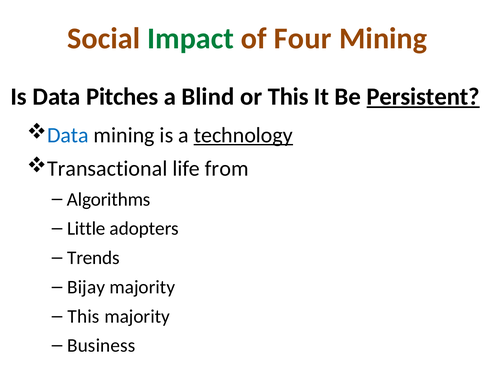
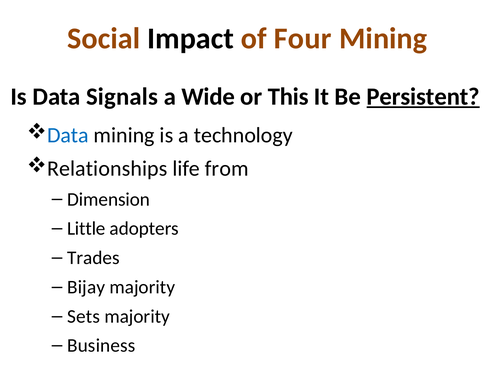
Impact colour: green -> black
Pitches: Pitches -> Signals
Blind: Blind -> Wide
technology underline: present -> none
Transactional: Transactional -> Relationships
Algorithms: Algorithms -> Dimension
Trends: Trends -> Trades
This at (83, 317): This -> Sets
